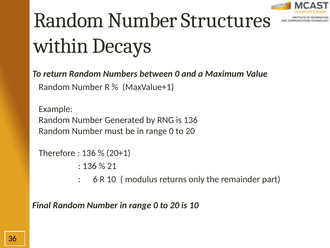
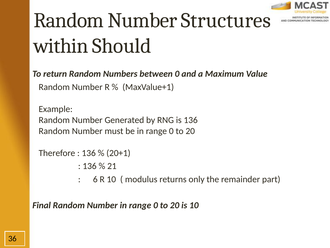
Decays: Decays -> Should
